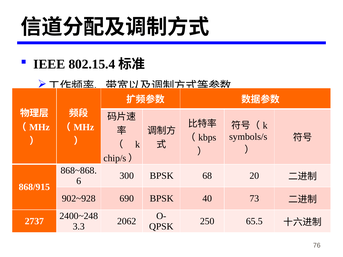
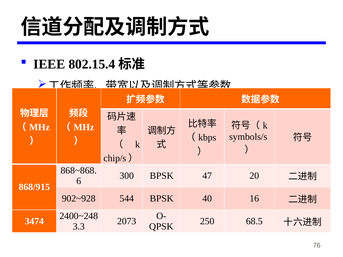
68: 68 -> 47
690: 690 -> 544
73: 73 -> 16
2737: 2737 -> 3474
2062: 2062 -> 2073
65.5: 65.5 -> 68.5
